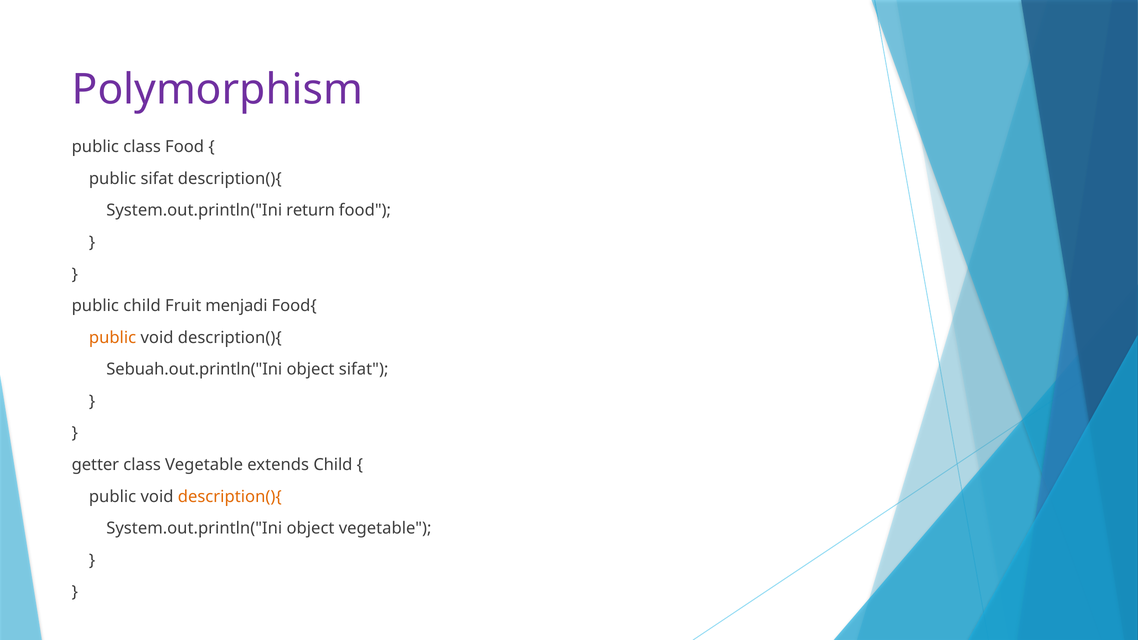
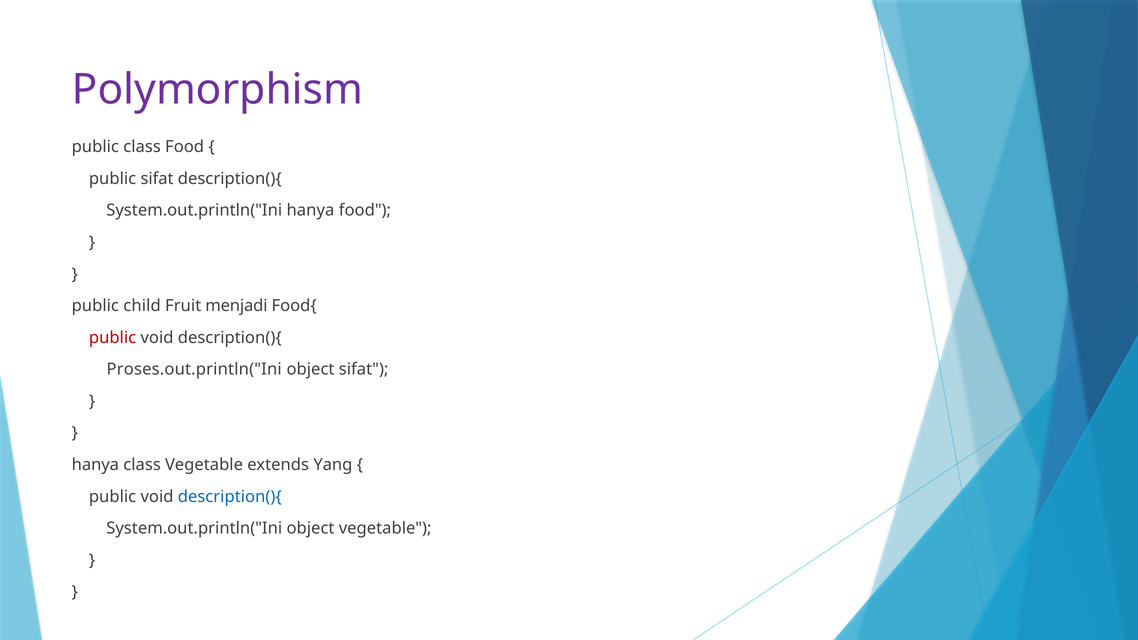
System.out.println("Ini return: return -> hanya
public at (113, 338) colour: orange -> red
Sebuah.out.println("Ini: Sebuah.out.println("Ini -> Proses.out.println("Ini
getter at (95, 465): getter -> hanya
extends Child: Child -> Yang
description(){ at (230, 497) colour: orange -> blue
